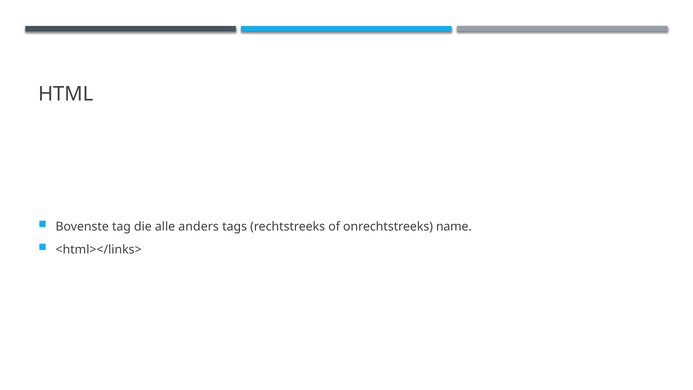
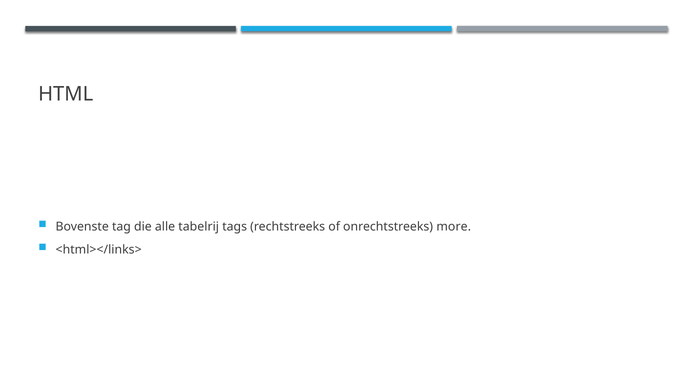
anders: anders -> tabelrij
name: name -> more
